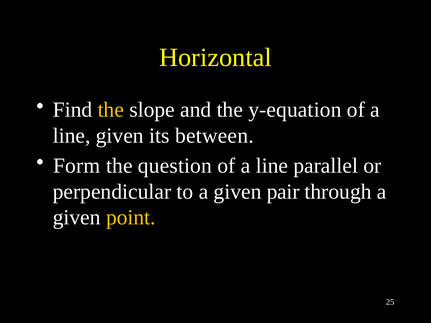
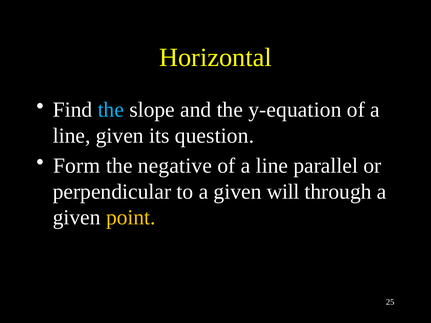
the at (111, 110) colour: yellow -> light blue
between: between -> question
question: question -> negative
pair: pair -> will
